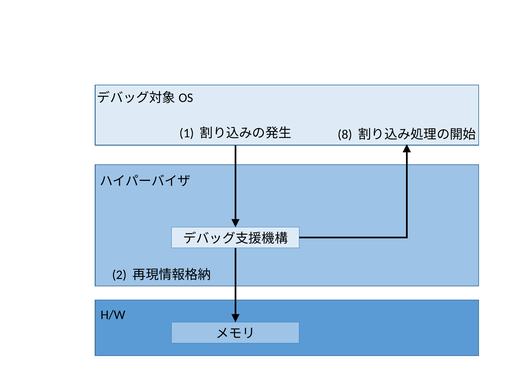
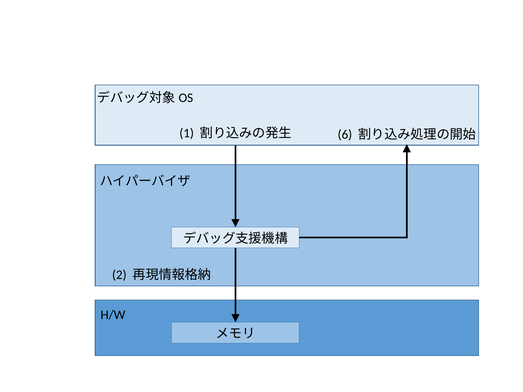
8: 8 -> 6
